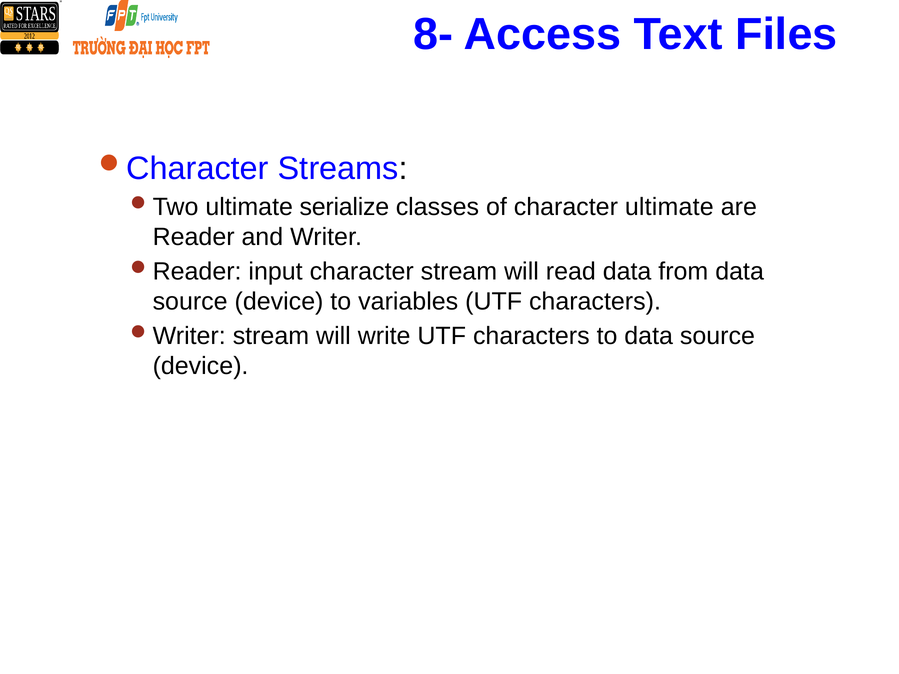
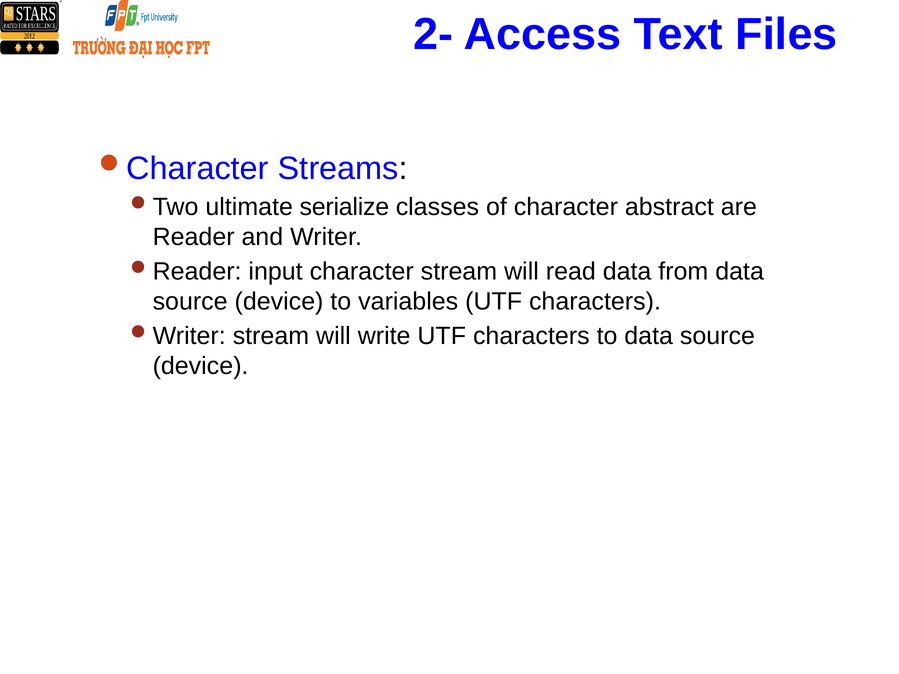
8-: 8- -> 2-
character ultimate: ultimate -> abstract
